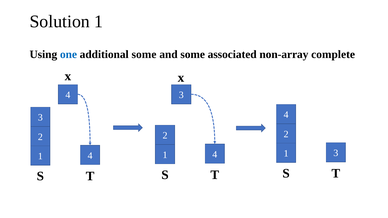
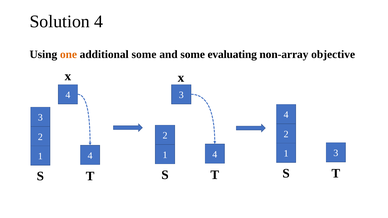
Solution 1: 1 -> 4
one colour: blue -> orange
associated: associated -> evaluating
complete: complete -> objective
